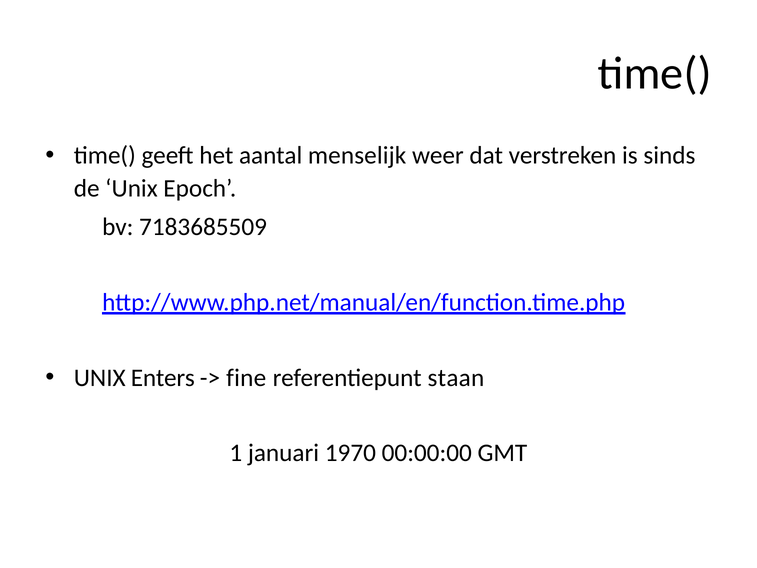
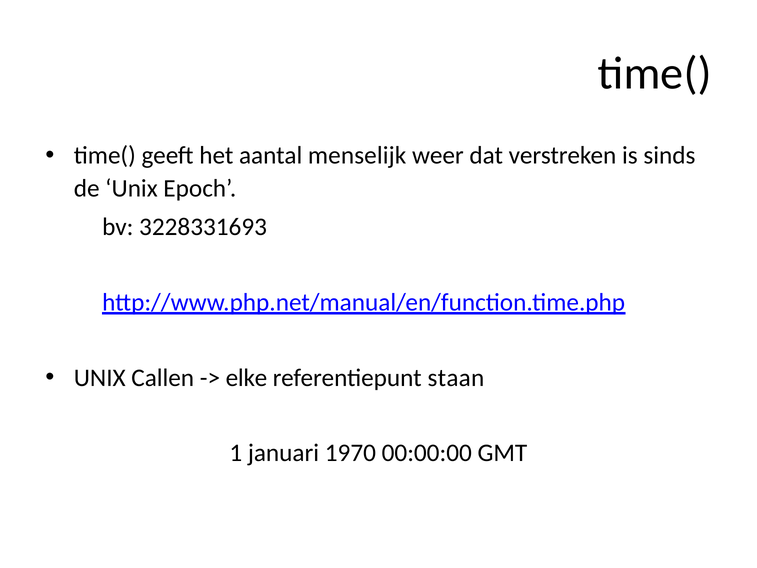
7183685509: 7183685509 -> 3228331693
Enters: Enters -> Callen
fine: fine -> elke
